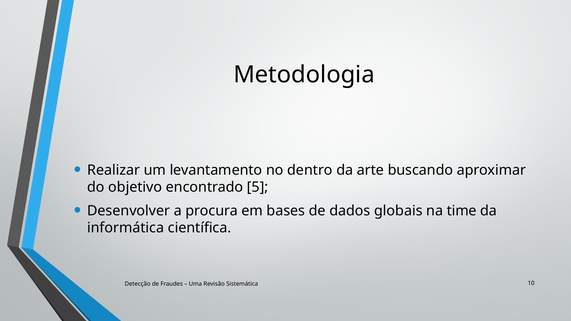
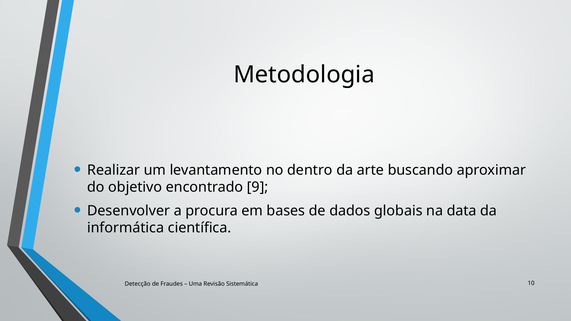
5: 5 -> 9
time: time -> data
